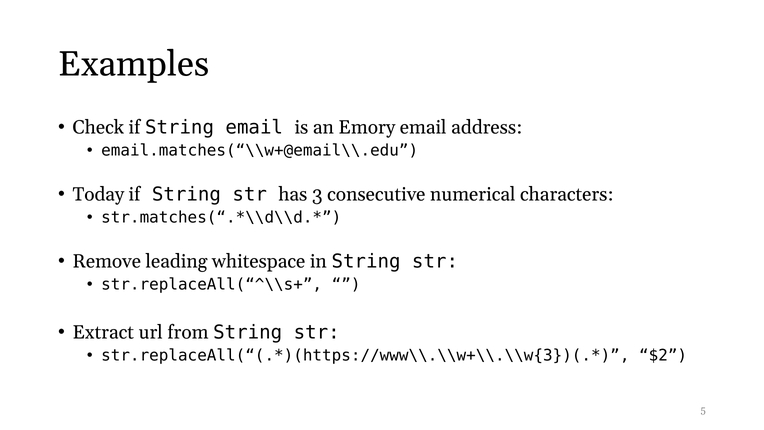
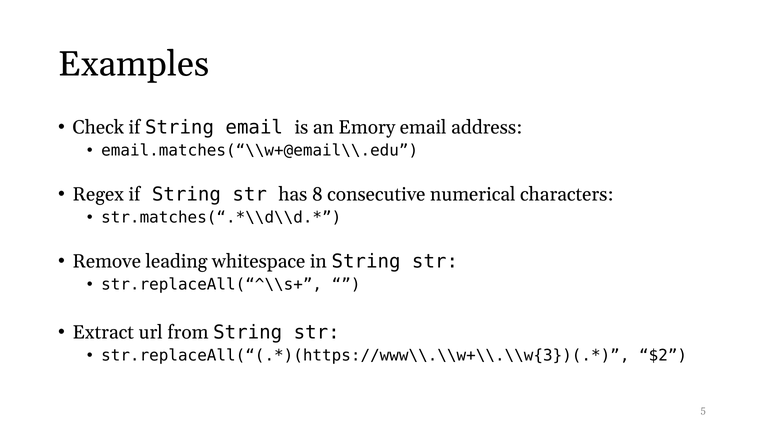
Today: Today -> Regex
3: 3 -> 8
